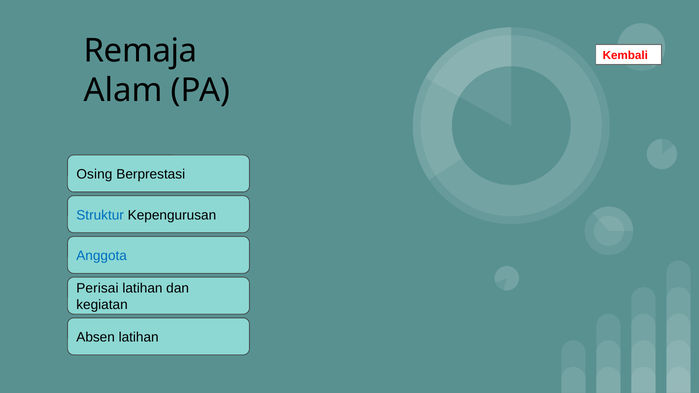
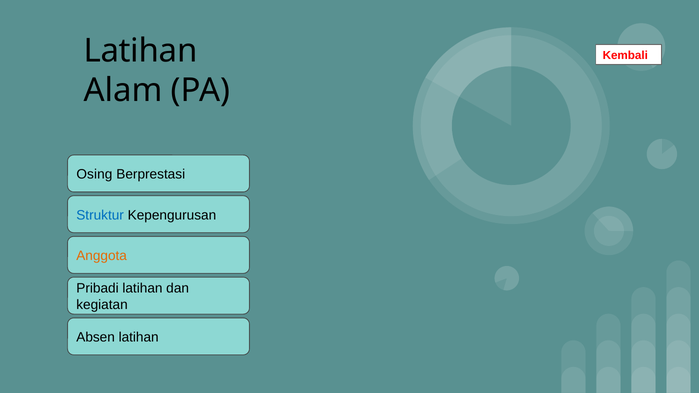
Remaja at (141, 51): Remaja -> Latihan
Anggota colour: blue -> orange
Perisai: Perisai -> Pribadi
